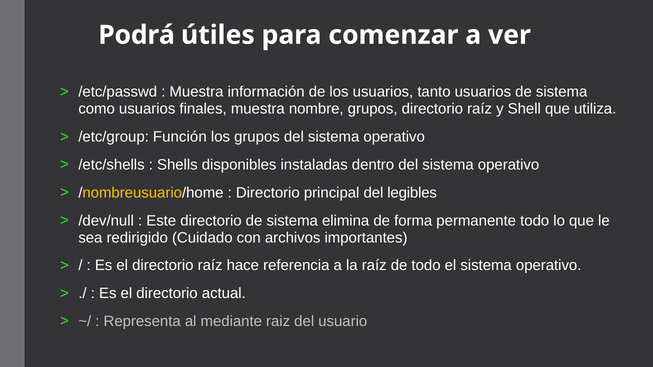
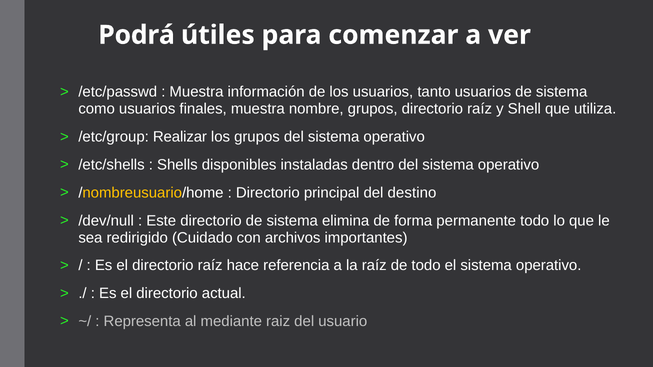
Función: Función -> Realizar
legibles: legibles -> destino
